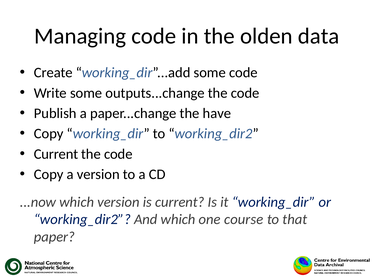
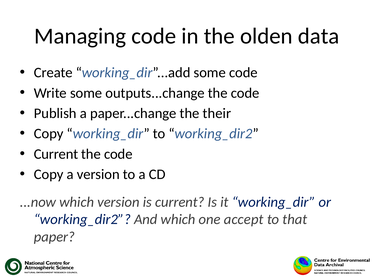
have: have -> their
course: course -> accept
